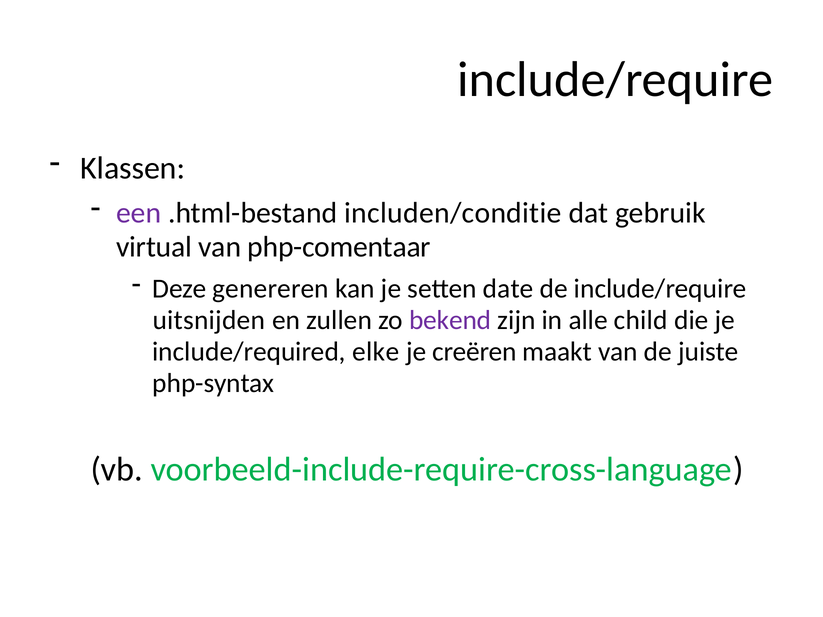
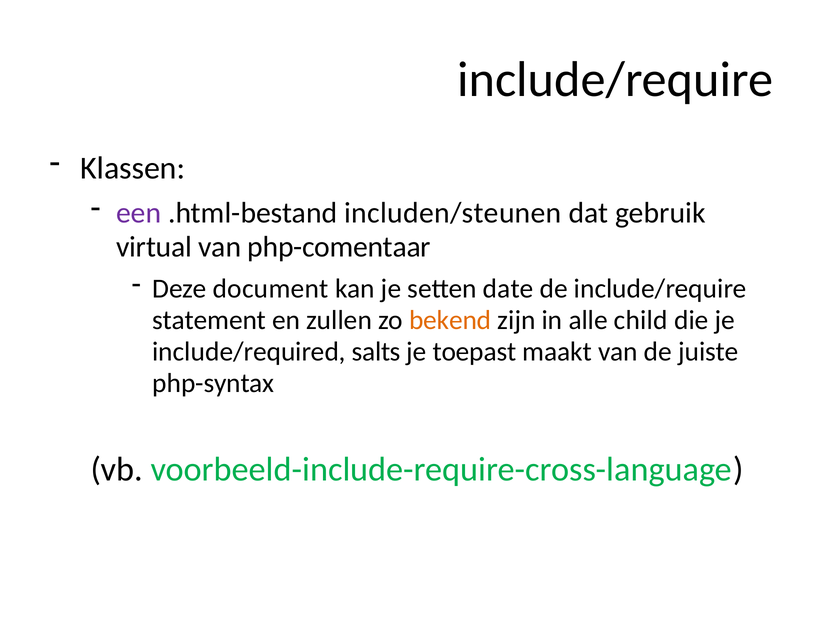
includen/conditie: includen/conditie -> includen/steunen
genereren: genereren -> document
uitsnijden: uitsnijden -> statement
bekend colour: purple -> orange
elke: elke -> salts
creëren: creëren -> toepast
